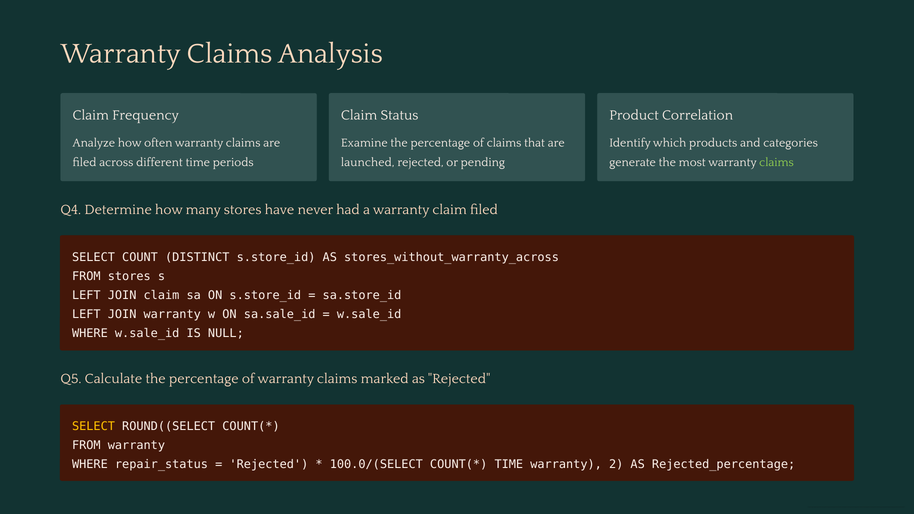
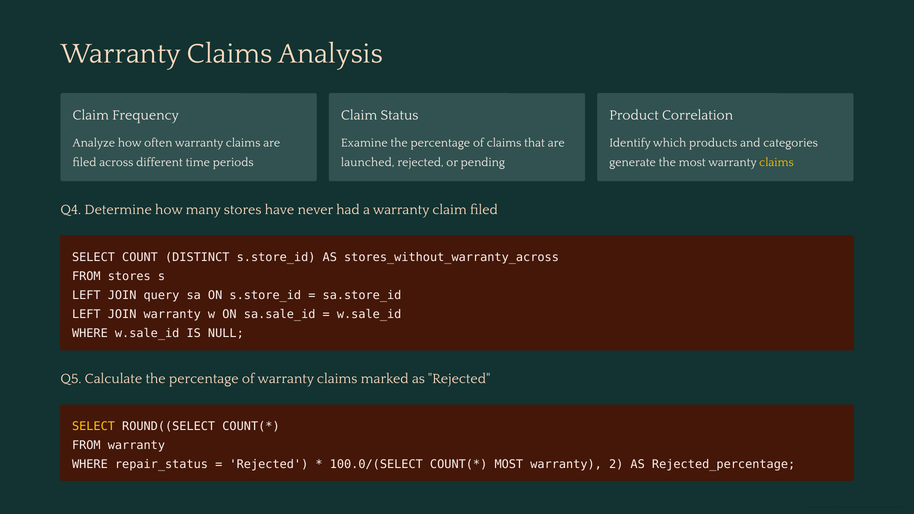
claims at (777, 162) colour: light green -> yellow
JOIN claim: claim -> query
TIME at (509, 465): TIME -> MOST
